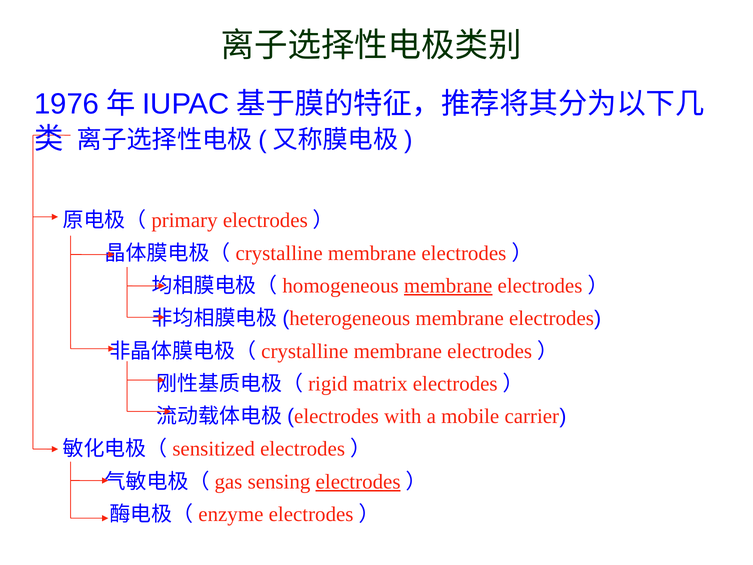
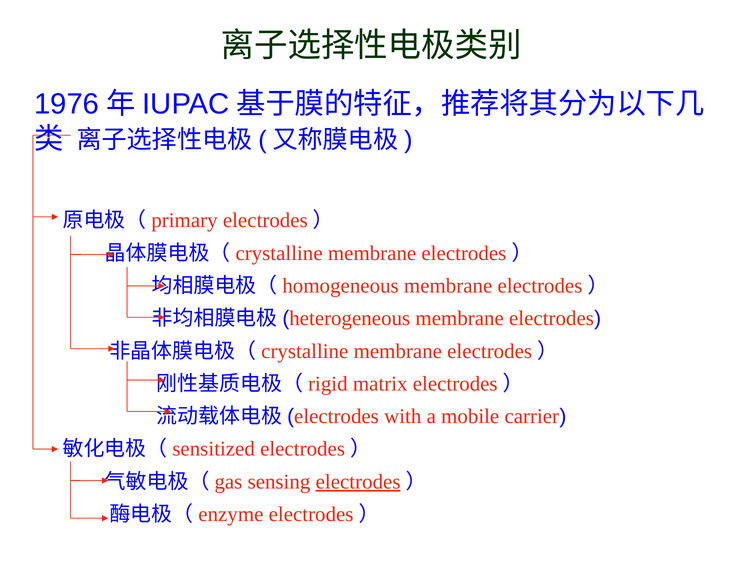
membrane at (448, 286) underline: present -> none
